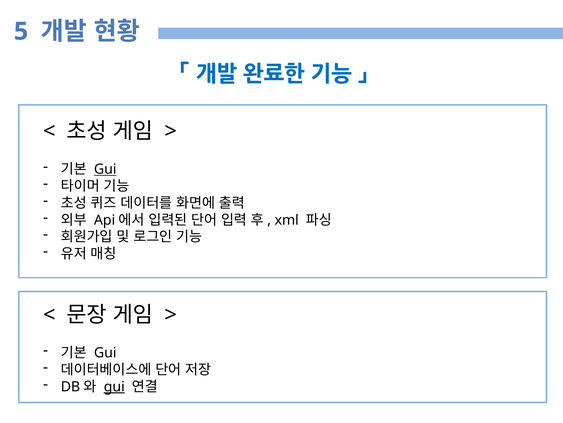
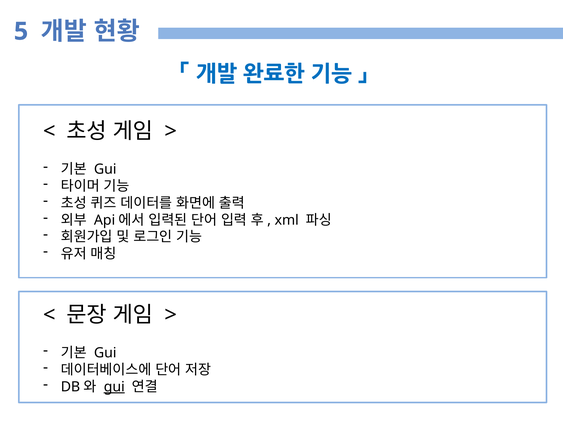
Gui at (105, 169) underline: present -> none
